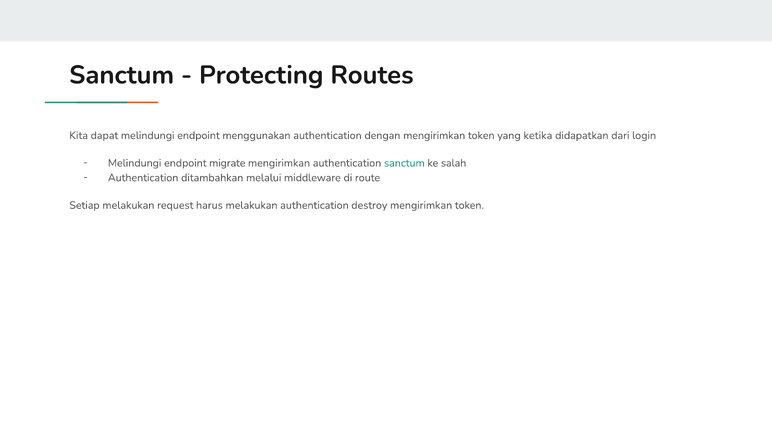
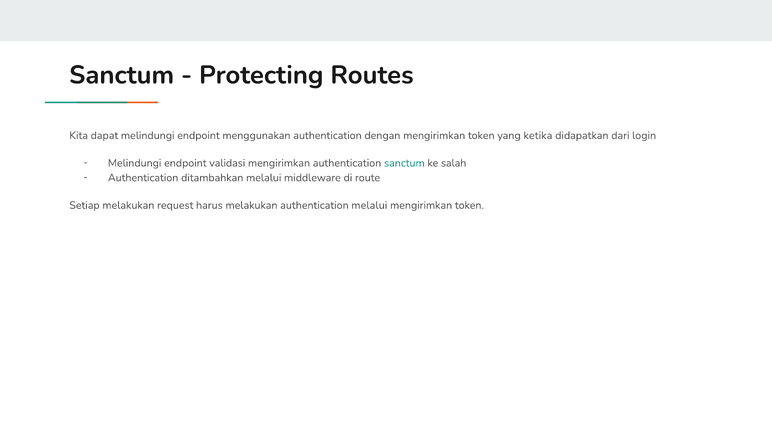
migrate: migrate -> validasi
authentication destroy: destroy -> melalui
